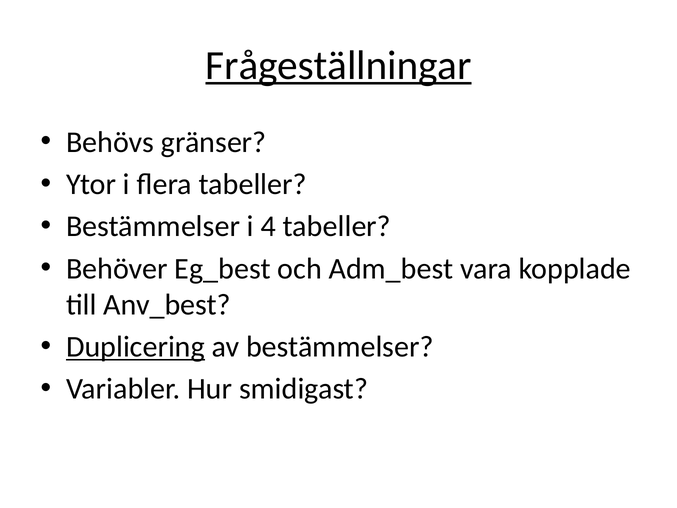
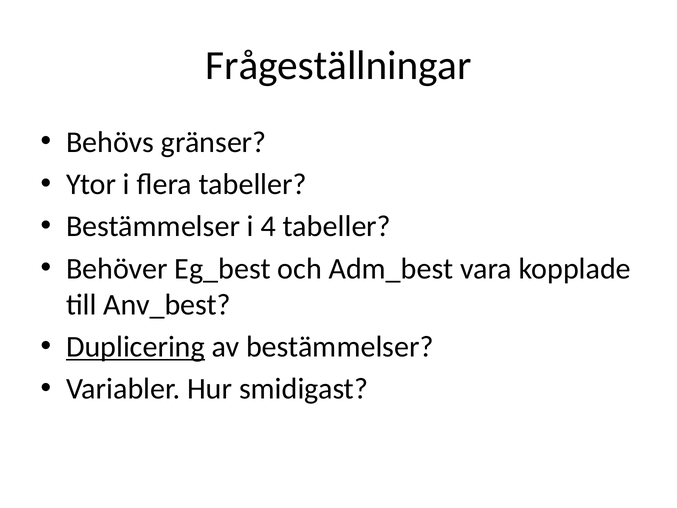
Frågeställningar underline: present -> none
